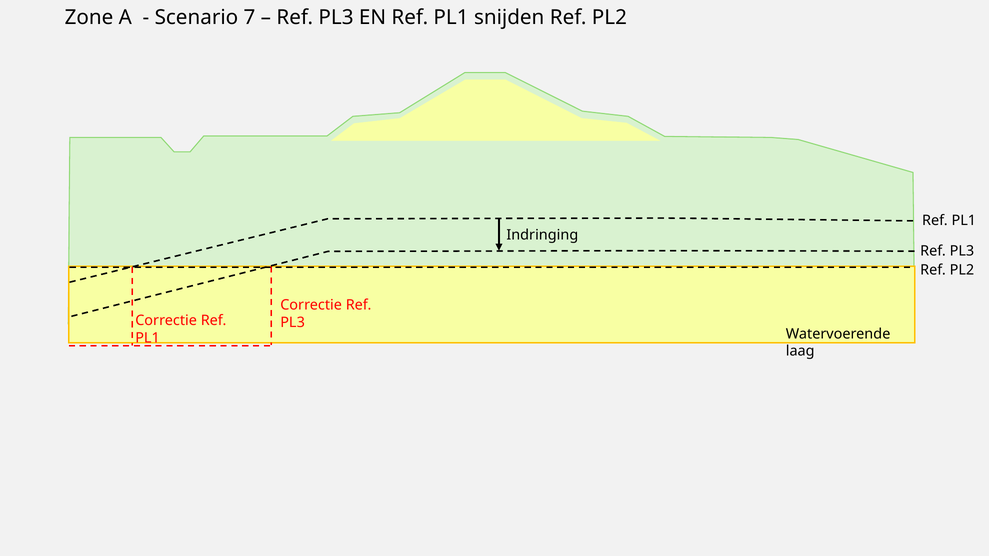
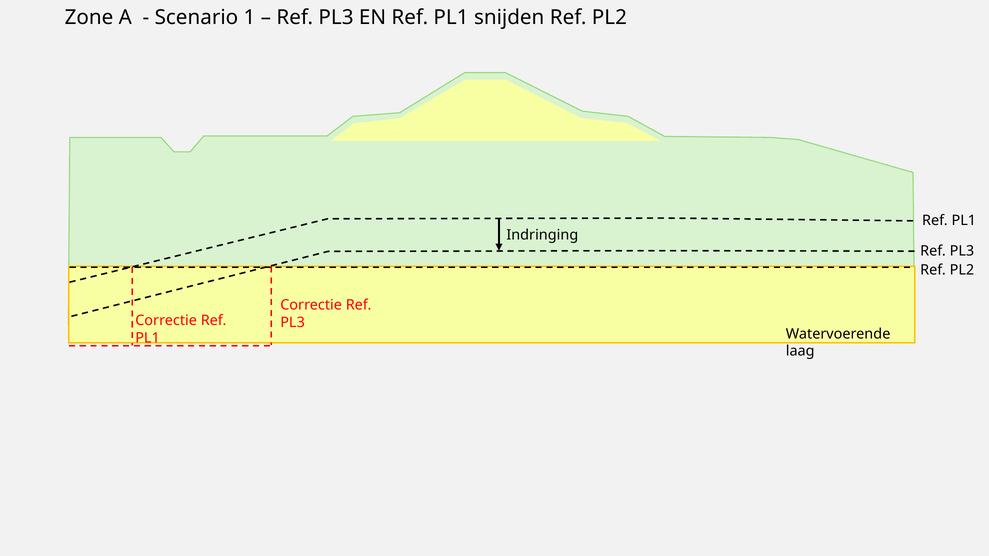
7: 7 -> 1
